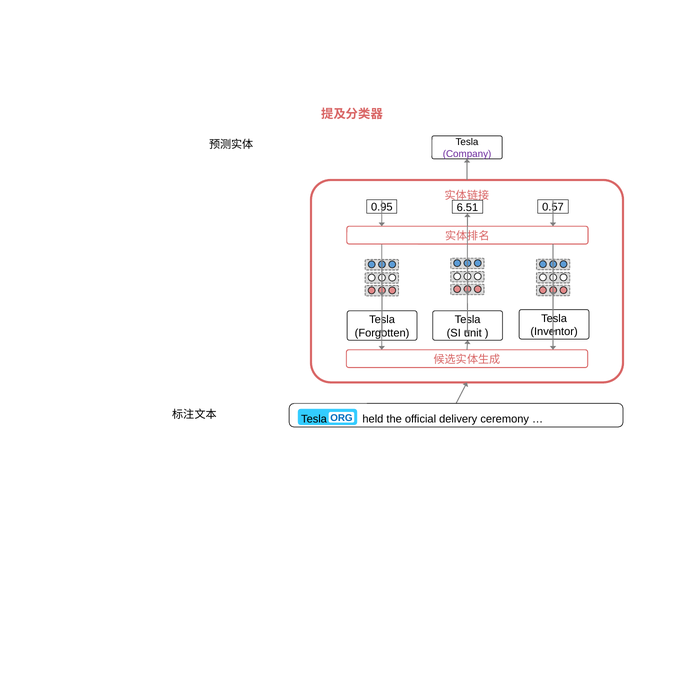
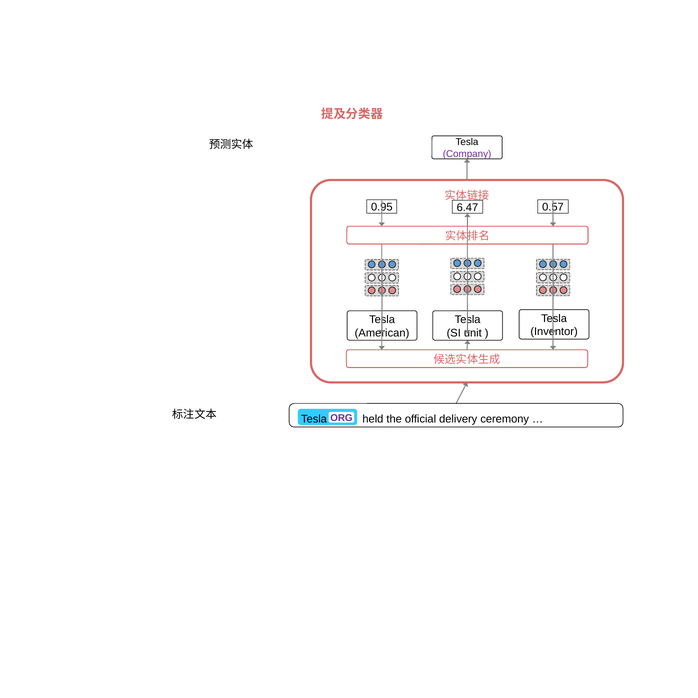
6.51: 6.51 -> 6.47
Forgotten: Forgotten -> American
ORG colour: blue -> purple
